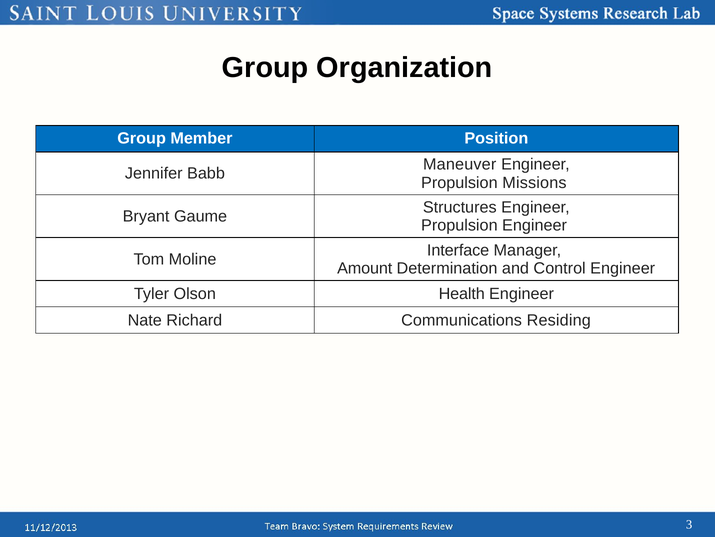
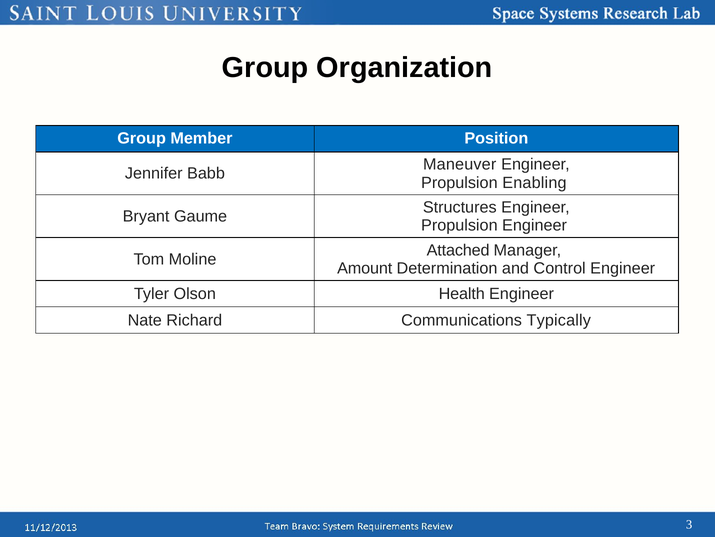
Missions: Missions -> Enabling
Interface: Interface -> Attached
Residing: Residing -> Typically
